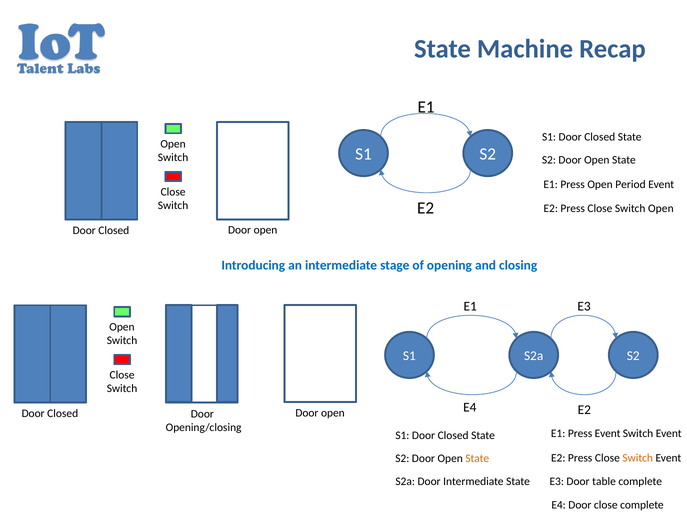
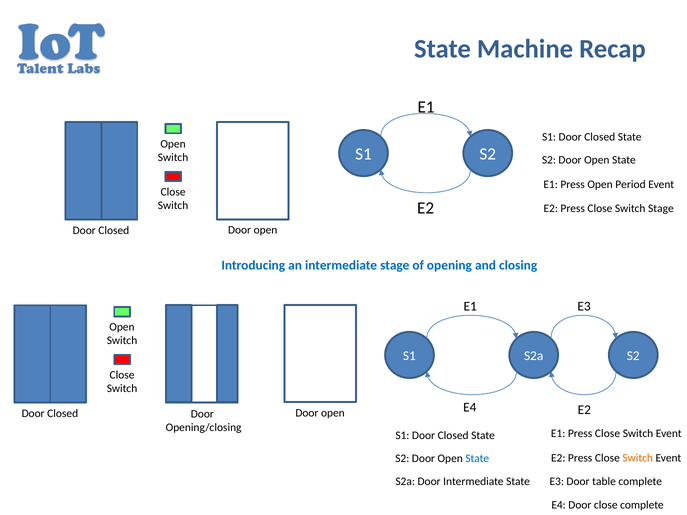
Switch Open: Open -> Stage
E1 Press Event: Event -> Close
State at (477, 459) colour: orange -> blue
